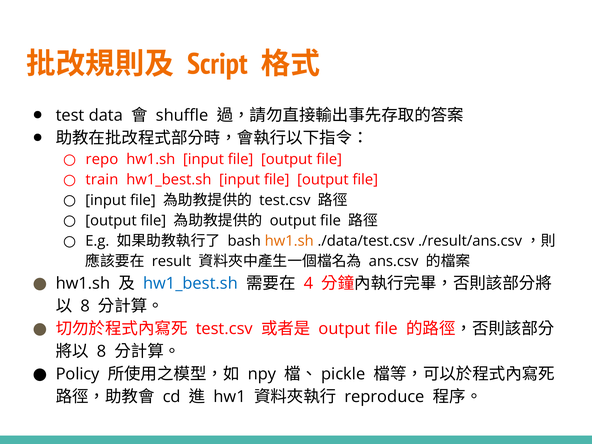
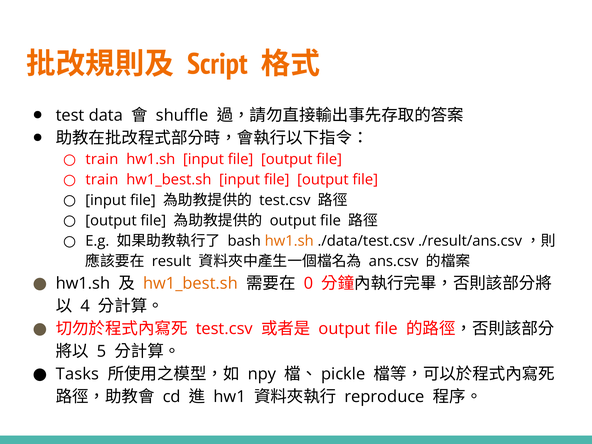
repo at (102, 159): repo -> train
hw1_best.sh at (190, 283) colour: blue -> orange
4: 4 -> 0
8 at (85, 306): 8 -> 4
8 at (102, 351): 8 -> 5
Policy: Policy -> Tasks
